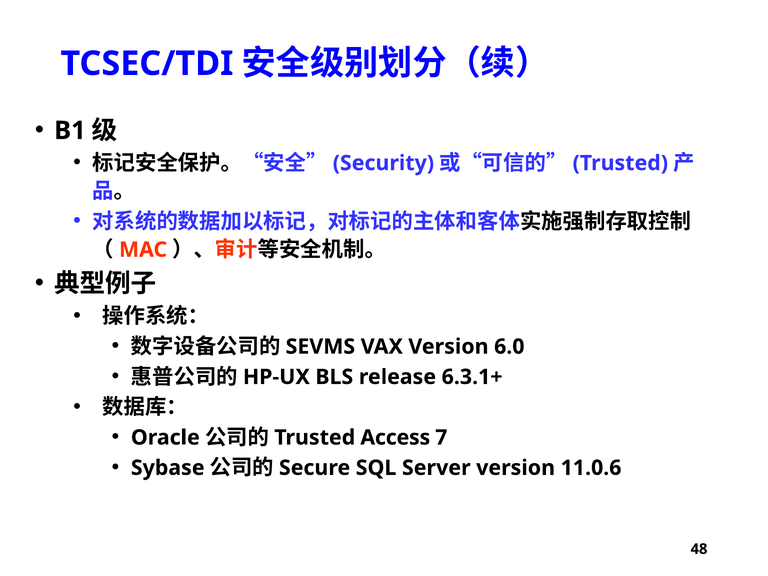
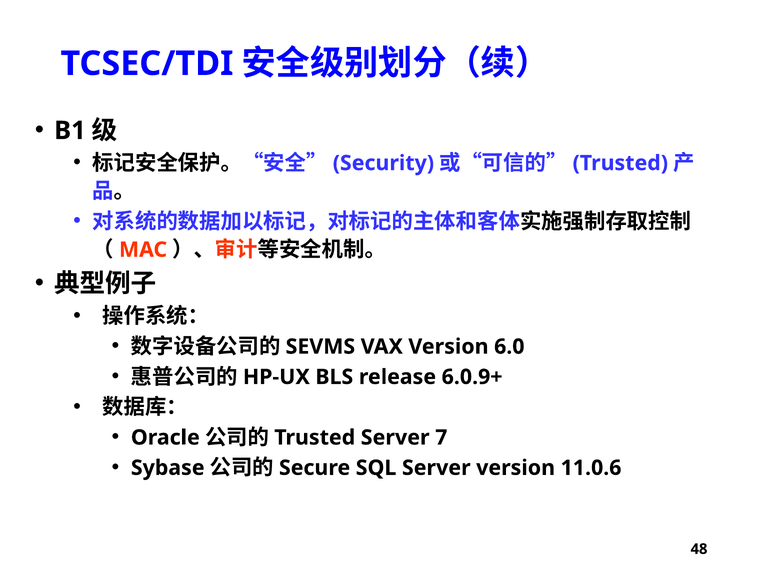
6.3.1+: 6.3.1+ -> 6.0.9+
Access at (395, 438): Access -> Server
